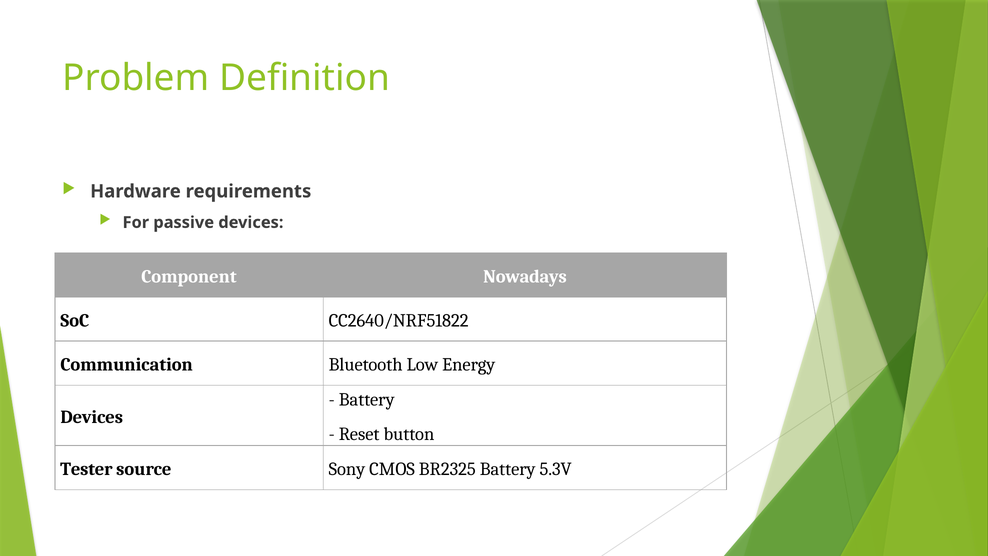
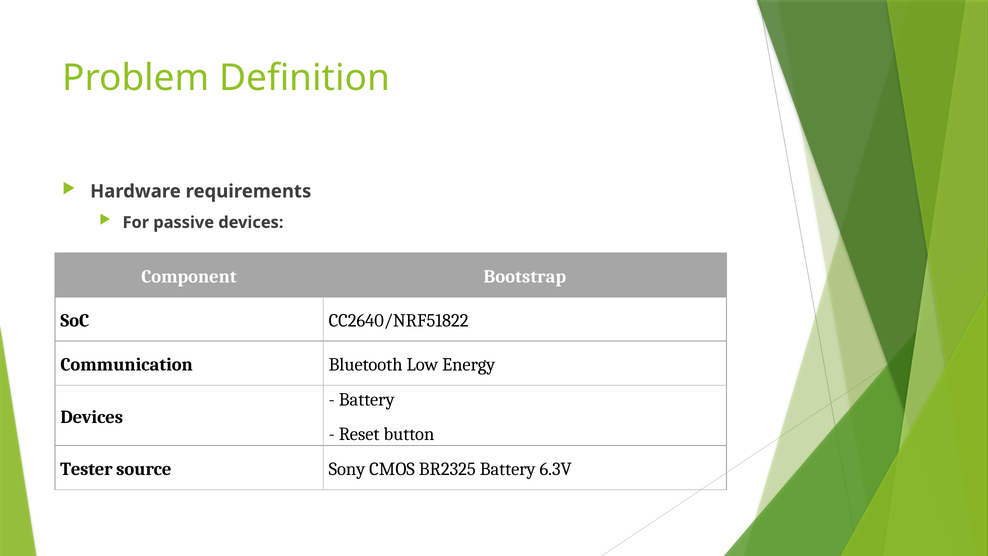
Nowadays: Nowadays -> Bootstrap
5.3V: 5.3V -> 6.3V
